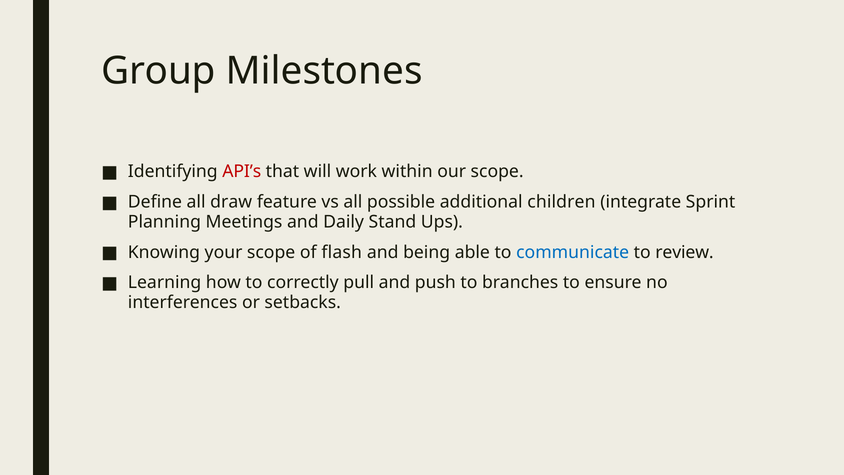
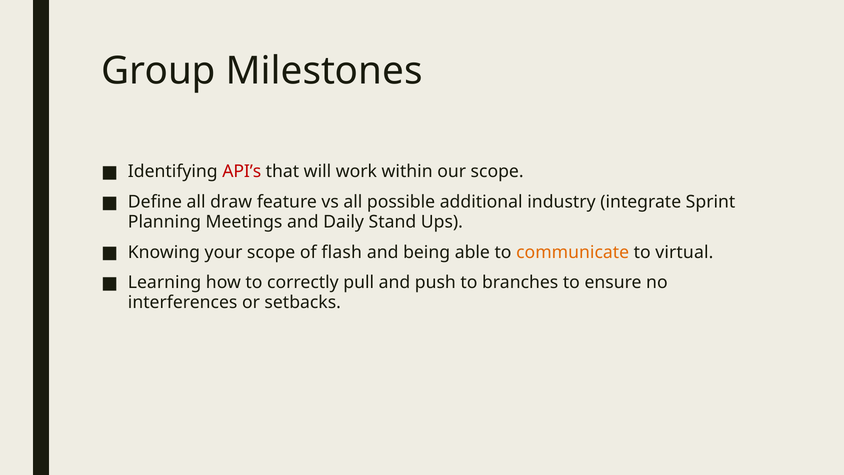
children: children -> industry
communicate colour: blue -> orange
review: review -> virtual
